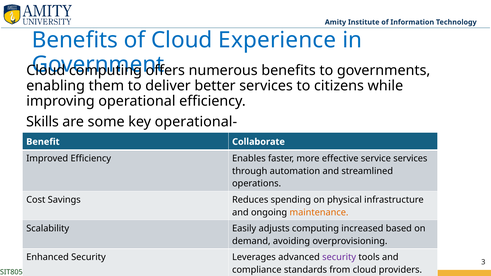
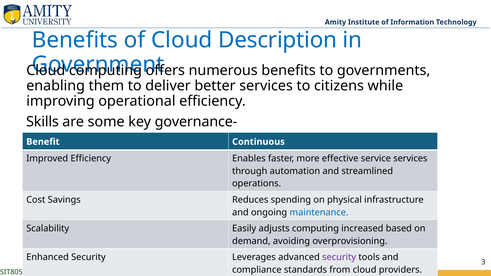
Experience: Experience -> Description
operational-: operational- -> governance-
Collaborate: Collaborate -> Continuous
maintenance colour: orange -> blue
